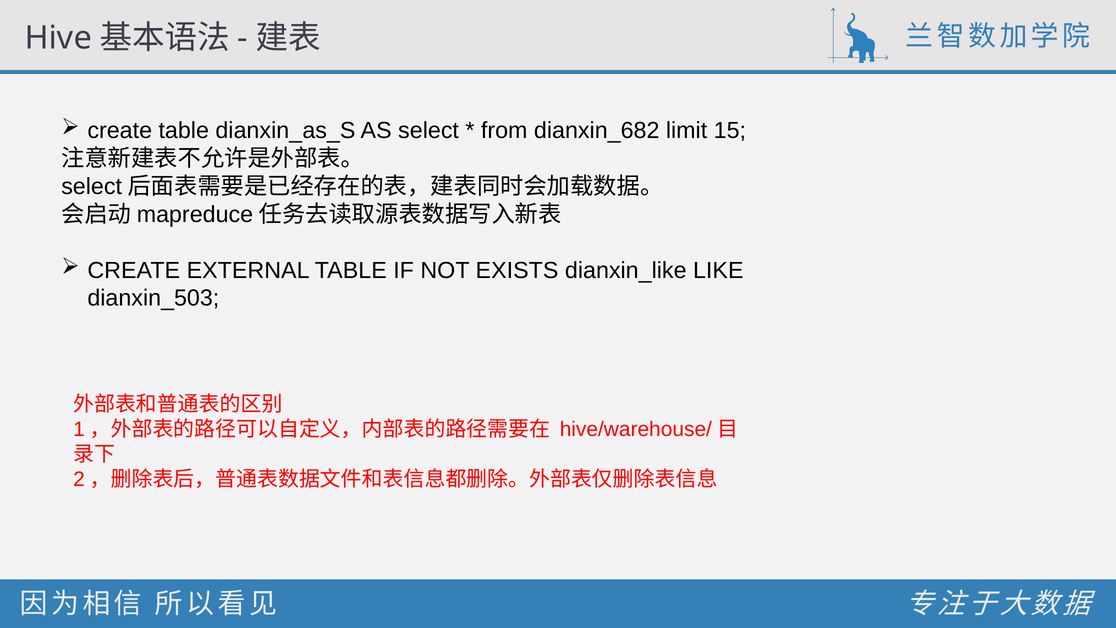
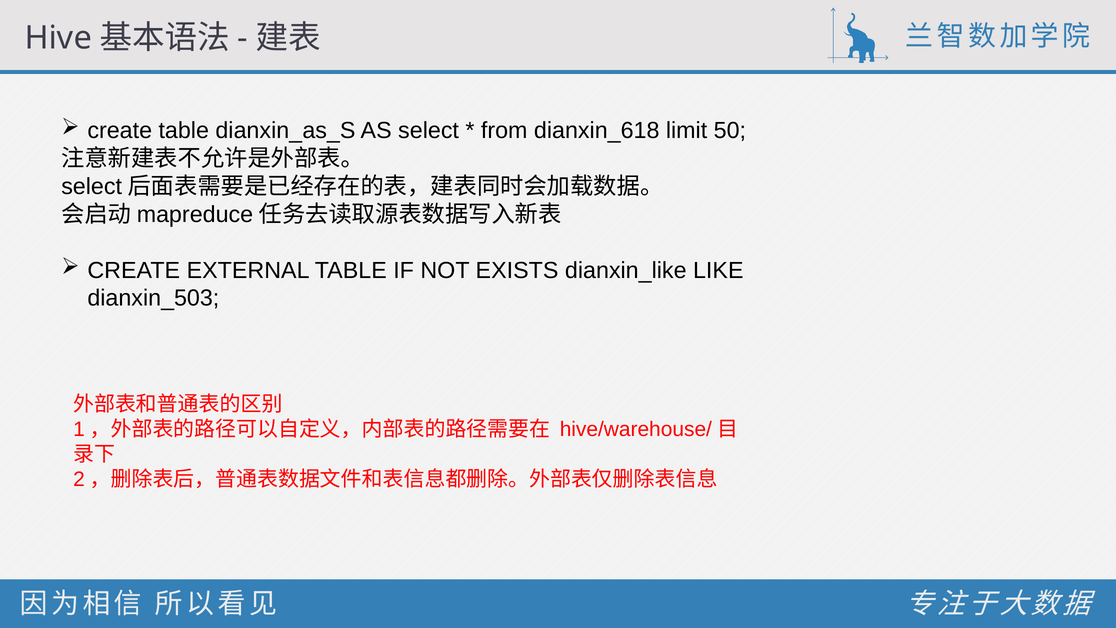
dianxin_682: dianxin_682 -> dianxin_618
15: 15 -> 50
